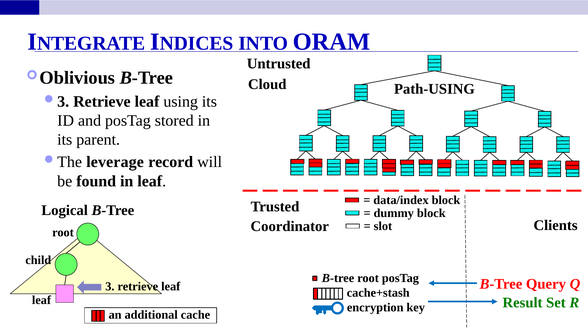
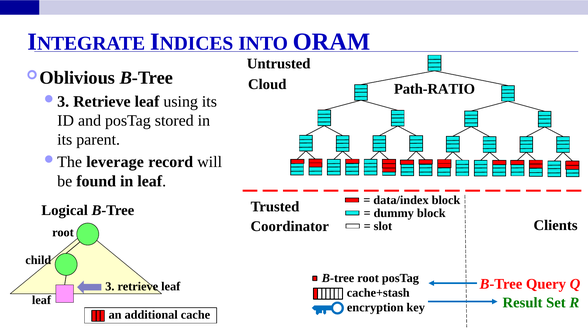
Path-USING: Path-USING -> Path-RATIO
